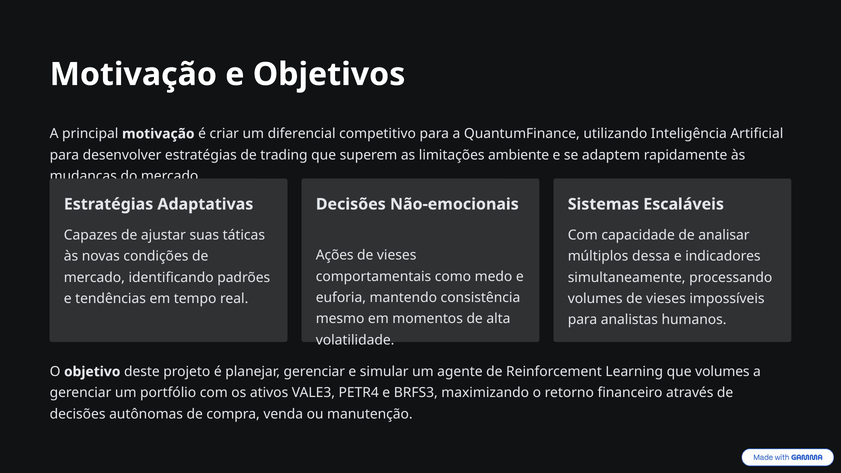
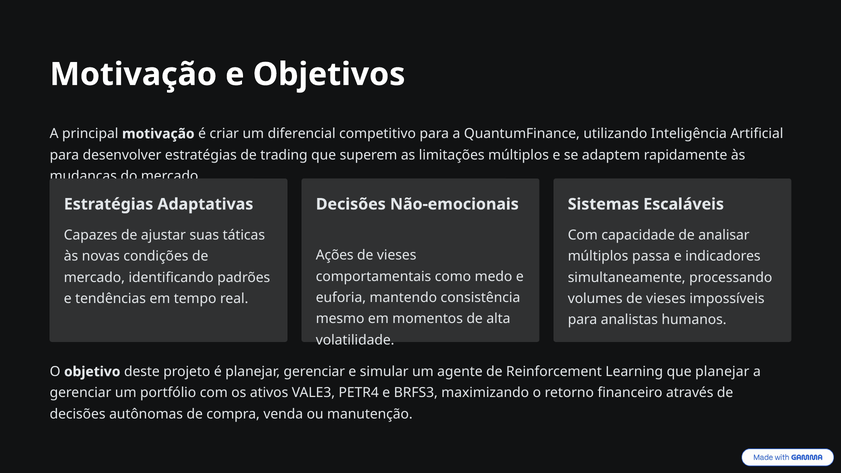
limitações ambiente: ambiente -> múltiplos
dessa: dessa -> passa
que volumes: volumes -> planejar
